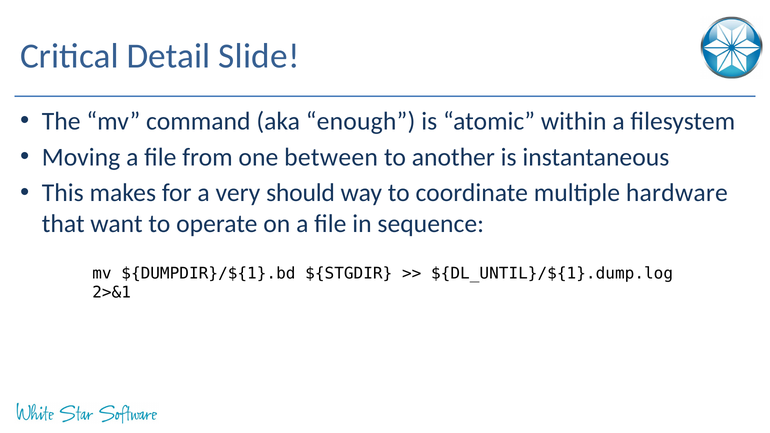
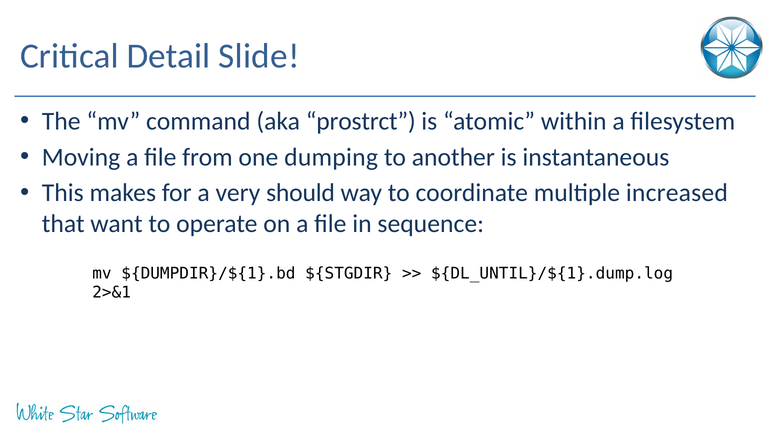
enough: enough -> prostrct
between: between -> dumping
hardware: hardware -> increased
